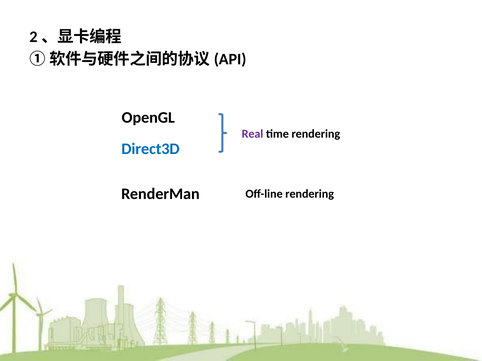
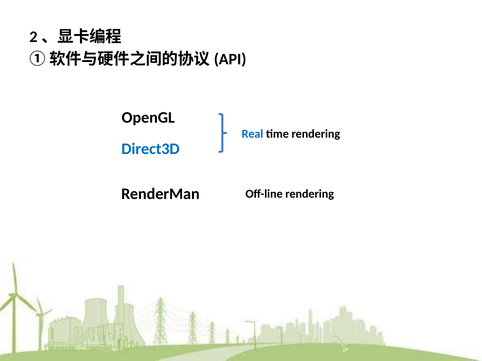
Real colour: purple -> blue
